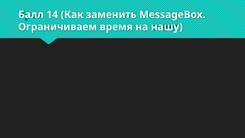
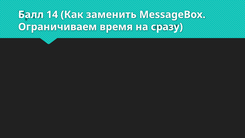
нашу: нашу -> сразу
